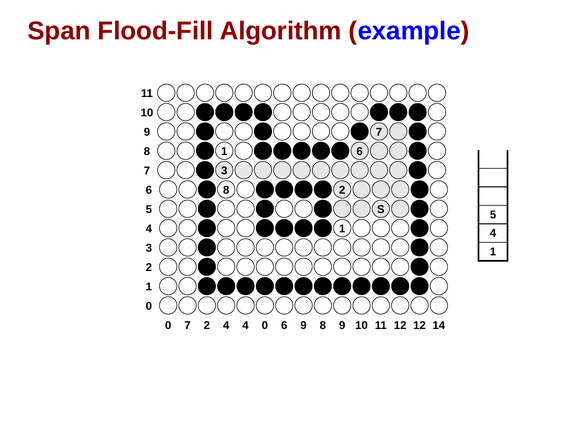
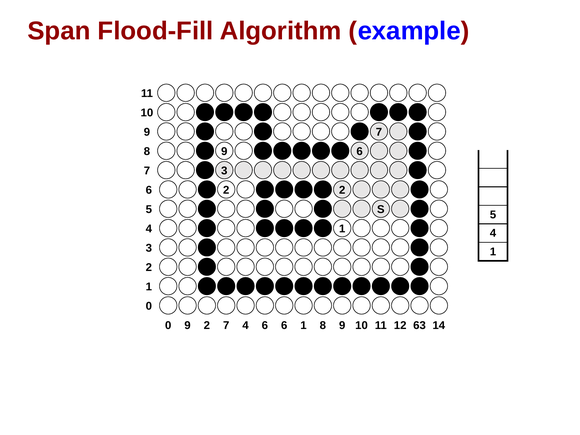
1 at (224, 152): 1 -> 9
6 8: 8 -> 2
0 7: 7 -> 9
2 4: 4 -> 7
4 0: 0 -> 6
6 9: 9 -> 1
12 12: 12 -> 63
